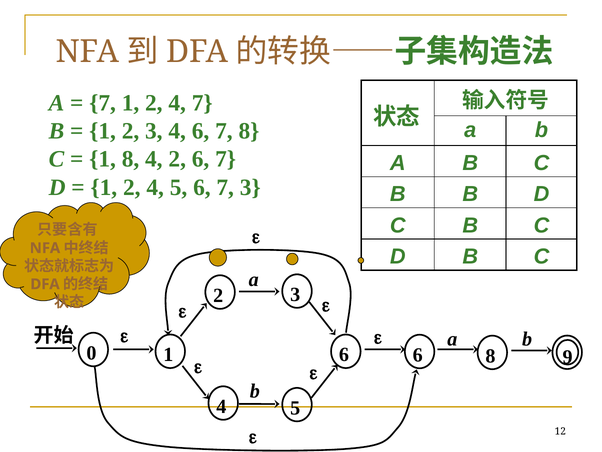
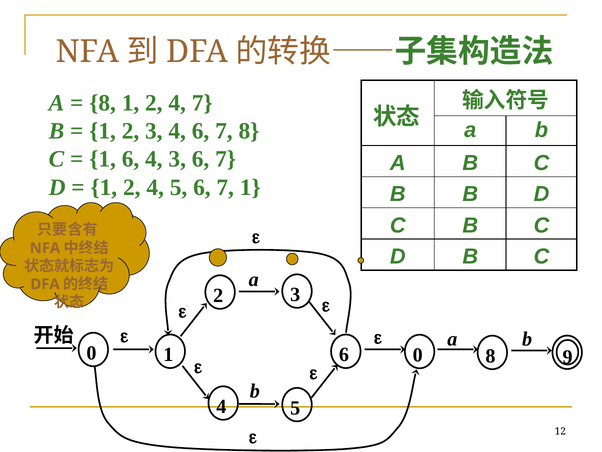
7 at (103, 103): 7 -> 8
1 8: 8 -> 6
4 2: 2 -> 3
7 3: 3 -> 1
6 6: 6 -> 0
